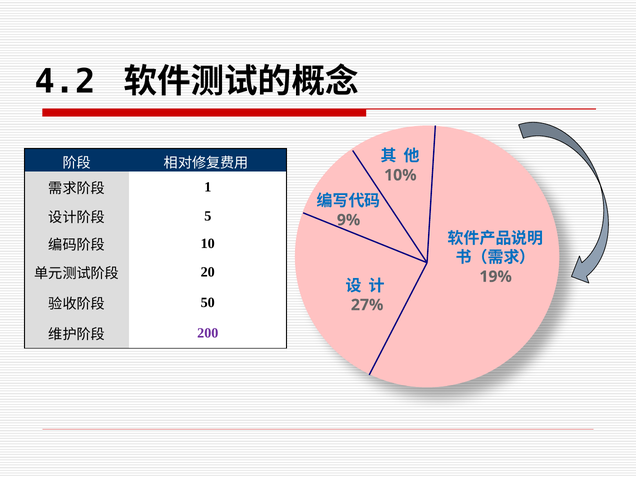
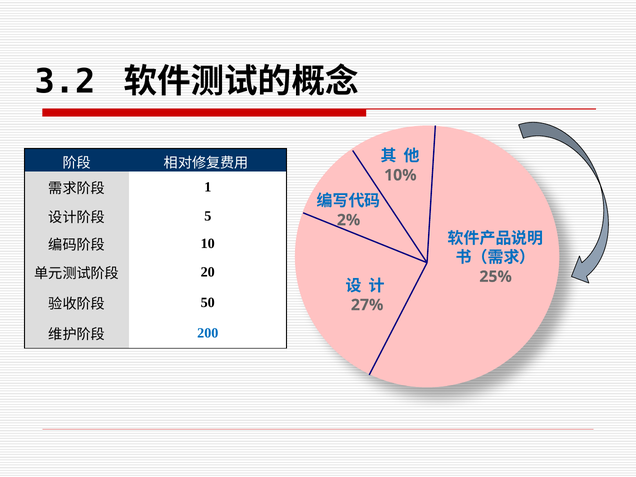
4.2: 4.2 -> 3.2
9%: 9% -> 2%
19%: 19% -> 25%
200 colour: purple -> blue
